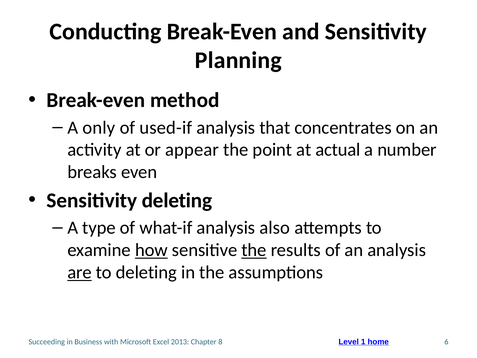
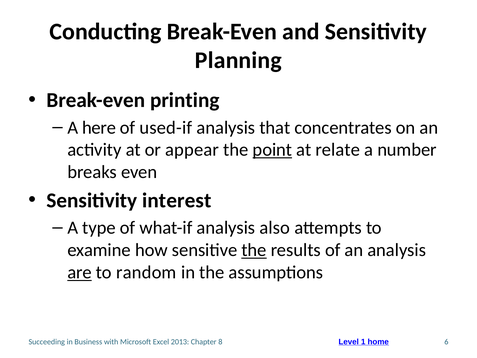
method: method -> printing
only: only -> here
point underline: none -> present
actual: actual -> relate
Sensitivity deleting: deleting -> interest
how underline: present -> none
to deleting: deleting -> random
